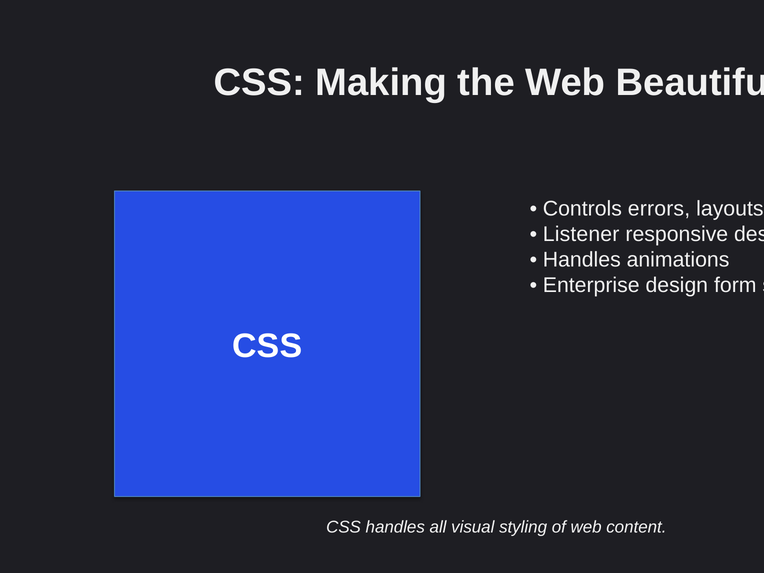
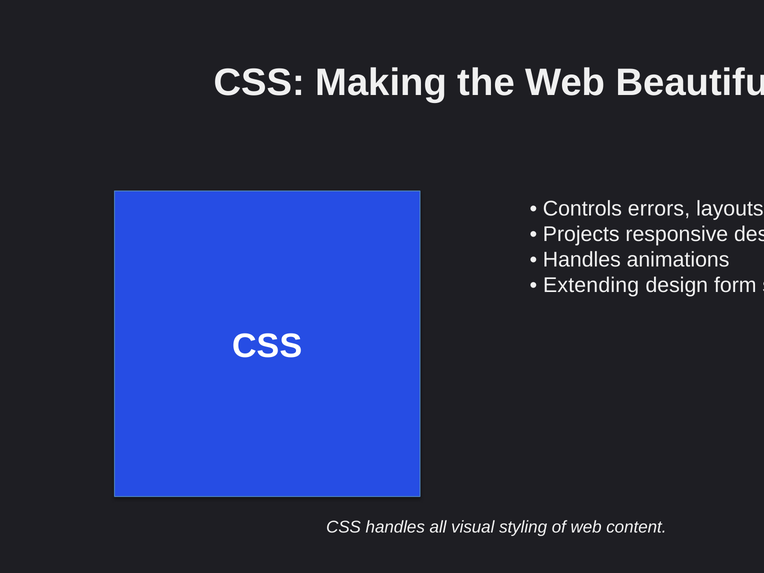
Listener: Listener -> Projects
Enterprise: Enterprise -> Extending
